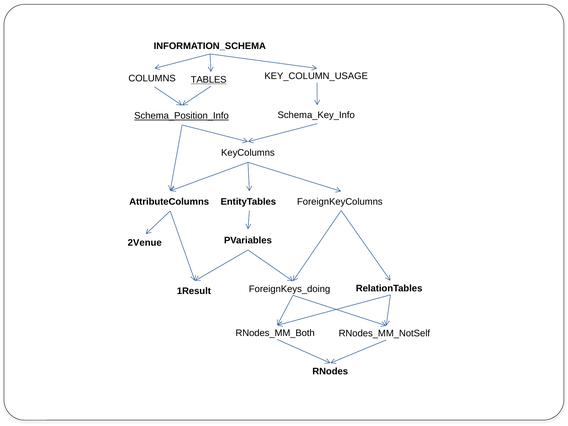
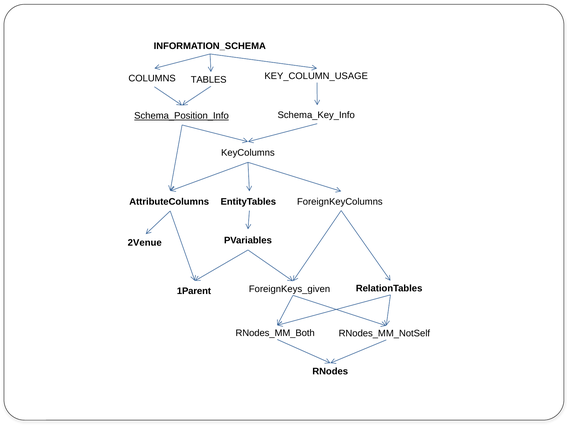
TABLES underline: present -> none
ForeignKeys_doing: ForeignKeys_doing -> ForeignKeys_given
1Result: 1Result -> 1Parent
